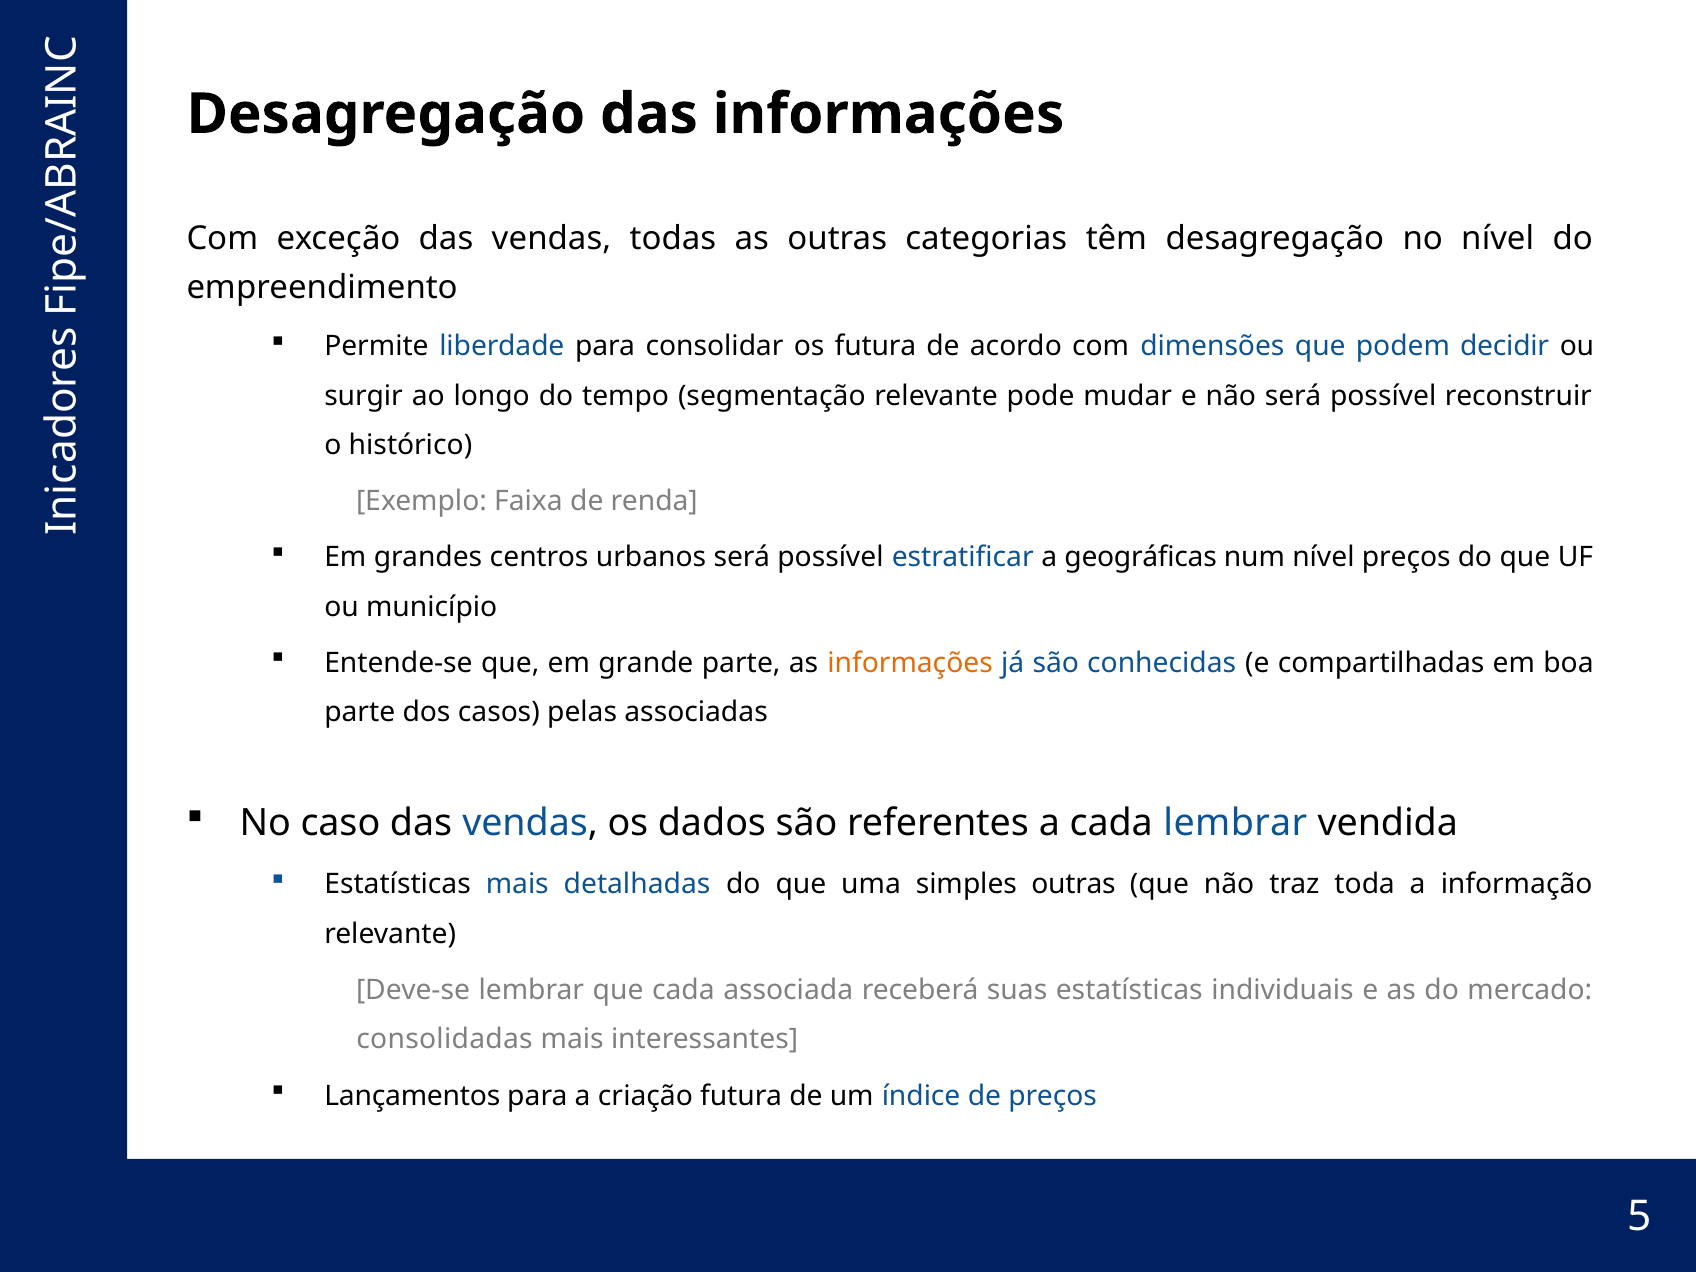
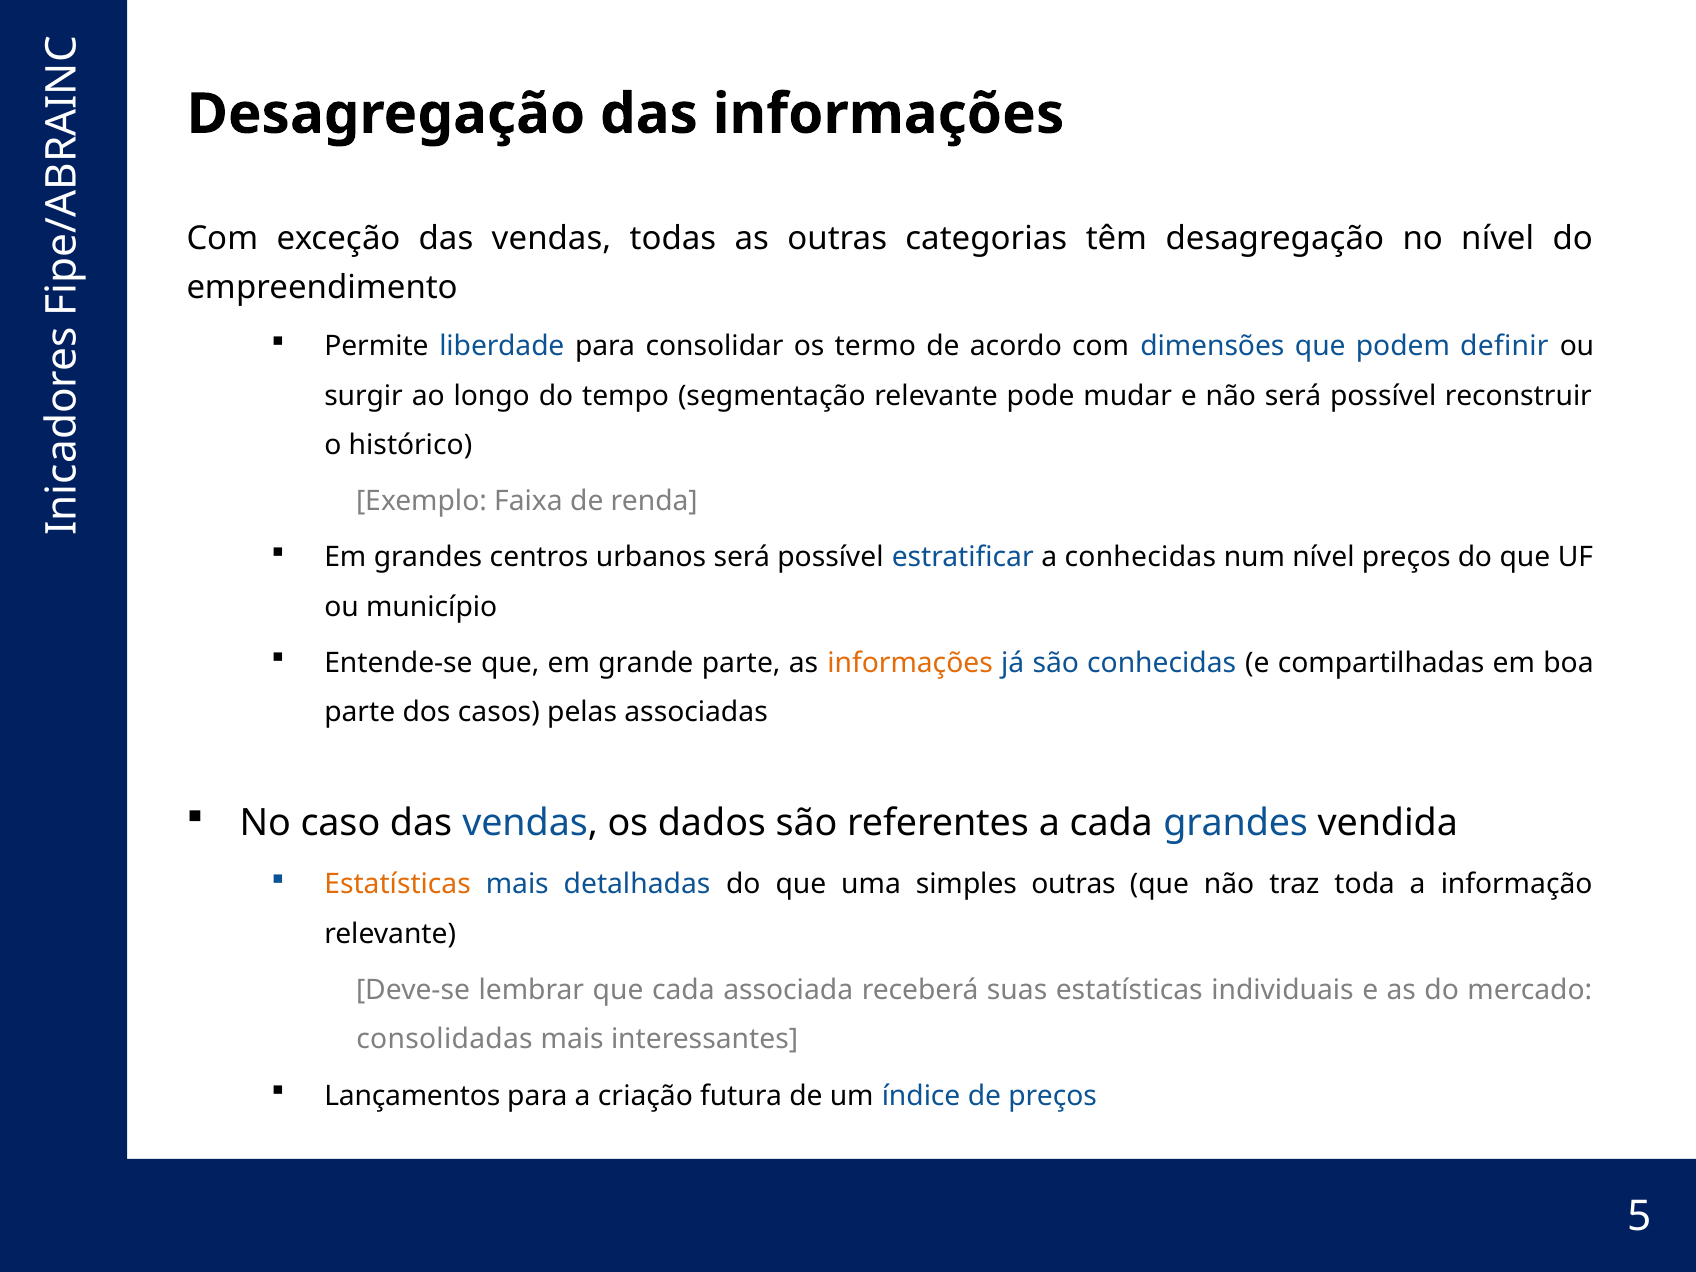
os futura: futura -> termo
decidir: decidir -> definir
a geográficas: geográficas -> conhecidas
cada lembrar: lembrar -> grandes
Estatísticas at (398, 885) colour: black -> orange
